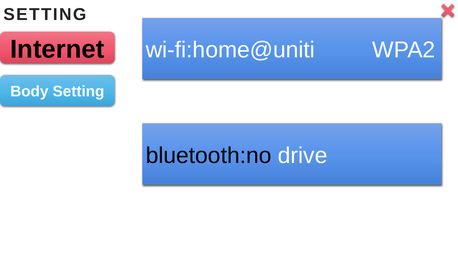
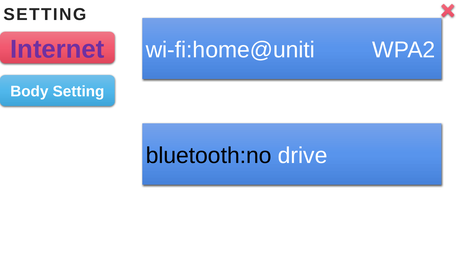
Internet colour: black -> purple
